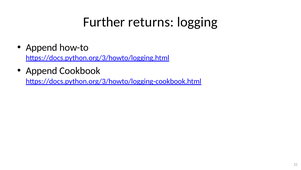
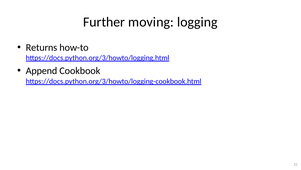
returns: returns -> moving
Append at (41, 47): Append -> Returns
